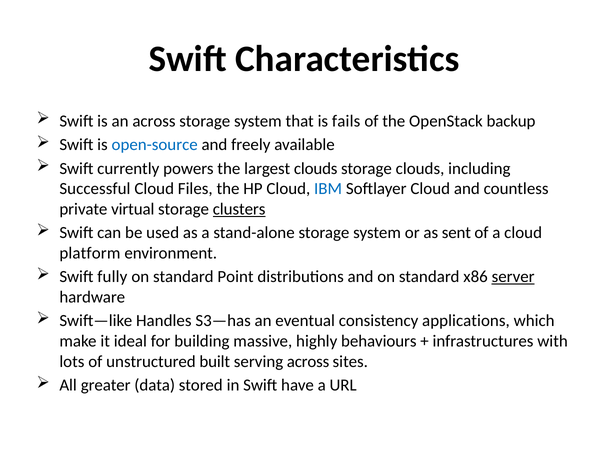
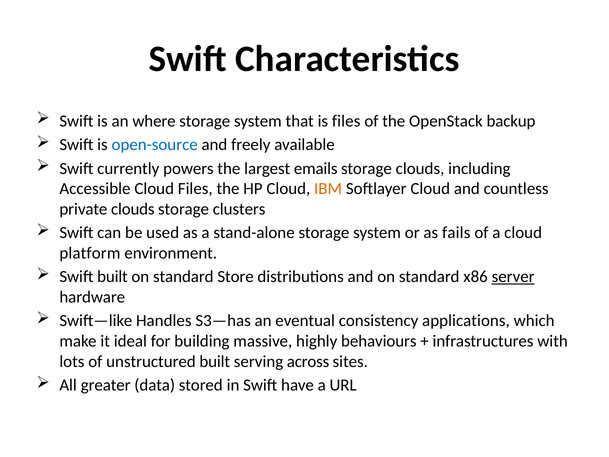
an across: across -> where
is fails: fails -> files
largest clouds: clouds -> emails
Successful: Successful -> Accessible
IBM colour: blue -> orange
private virtual: virtual -> clouds
clusters underline: present -> none
sent: sent -> fails
Swift fully: fully -> built
Point: Point -> Store
